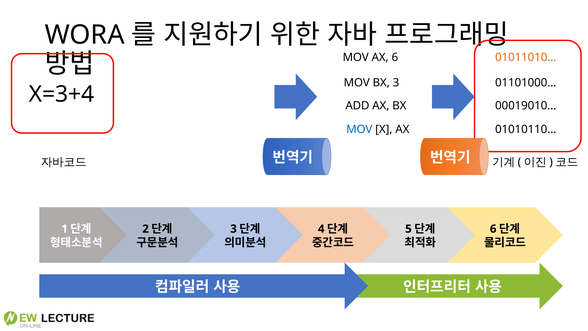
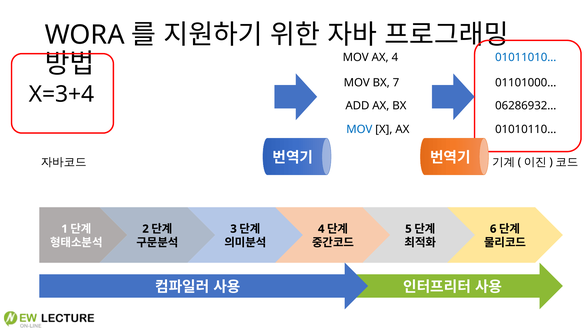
AX 6: 6 -> 4
01011010… colour: orange -> blue
BX 3: 3 -> 7
00019010…: 00019010… -> 06286932…
